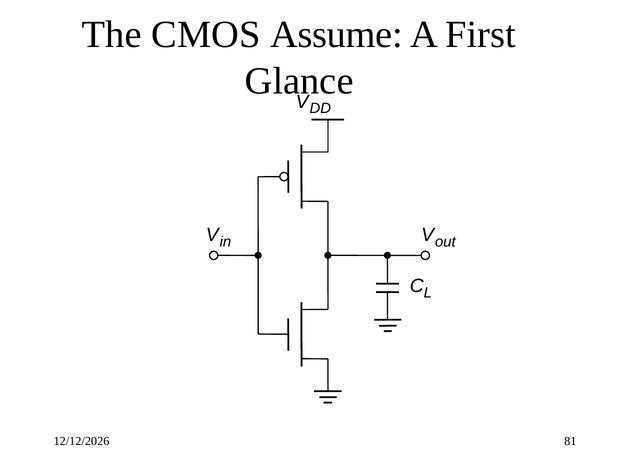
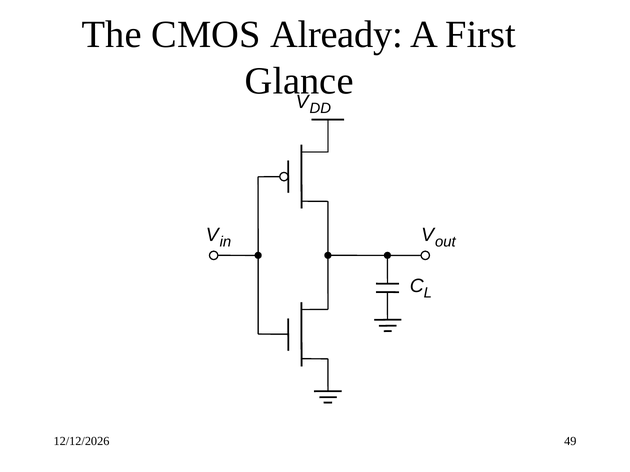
Assume: Assume -> Already
81: 81 -> 49
